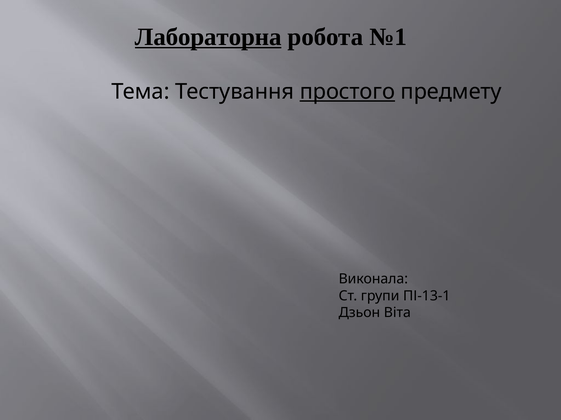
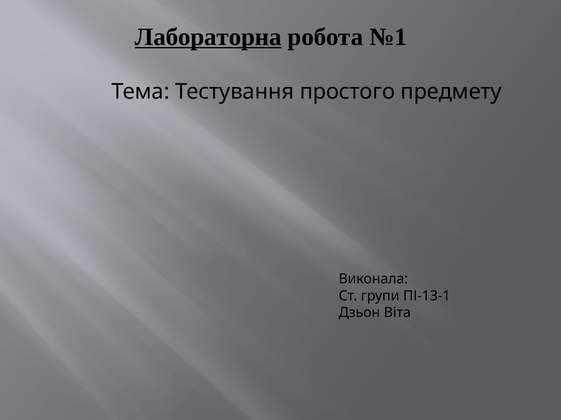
простого underline: present -> none
